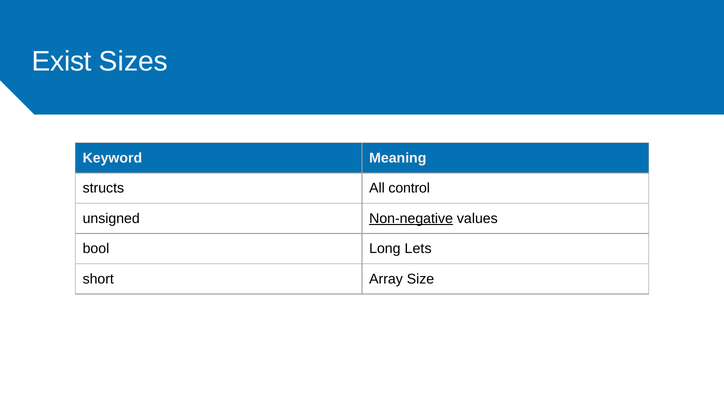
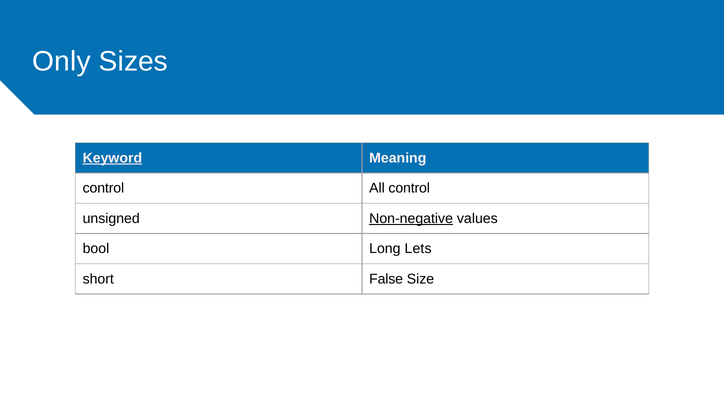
Exist: Exist -> Only
Keyword underline: none -> present
structs at (103, 188): structs -> control
Array: Array -> False
